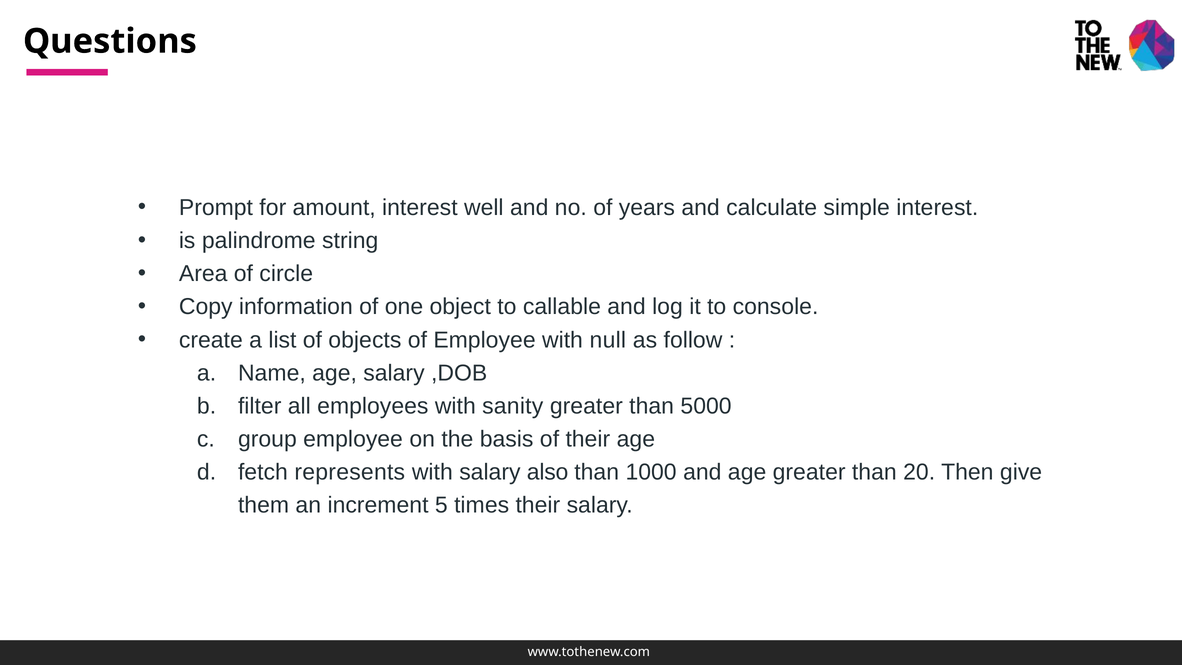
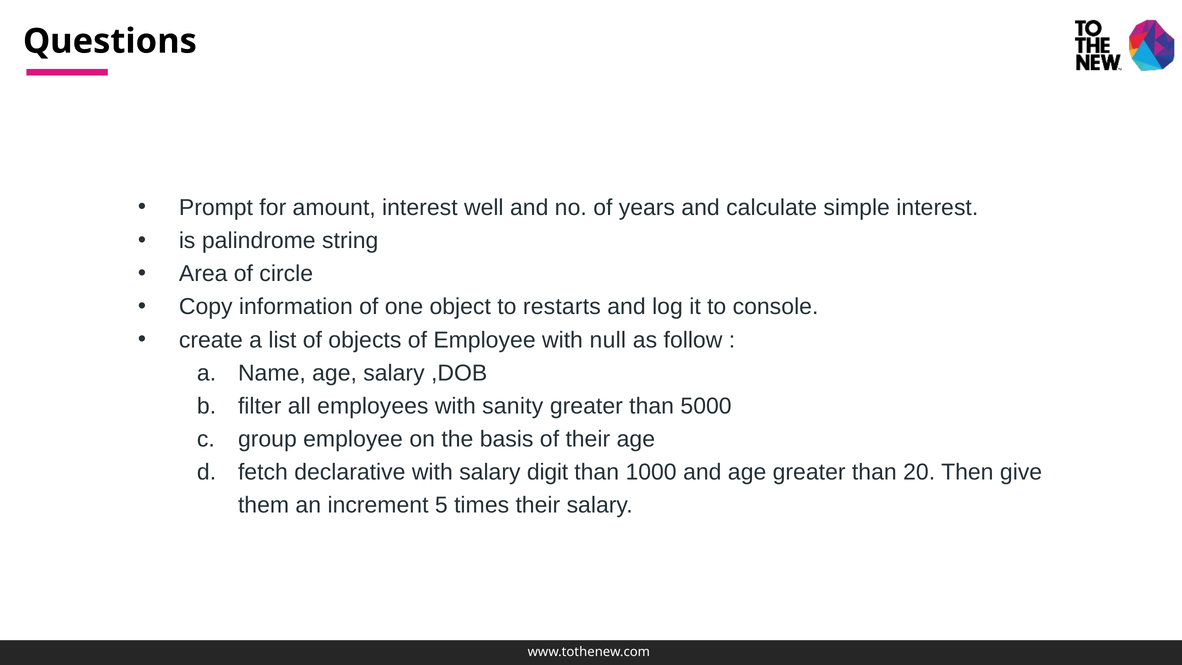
callable: callable -> restarts
represents: represents -> declarative
also: also -> digit
